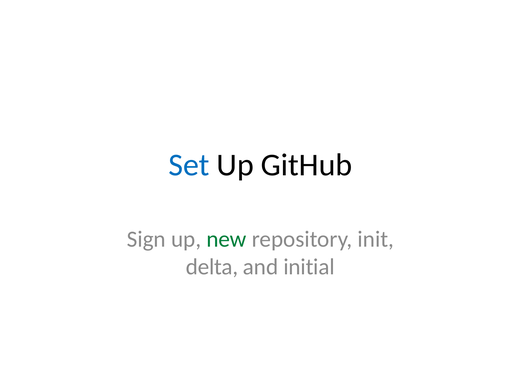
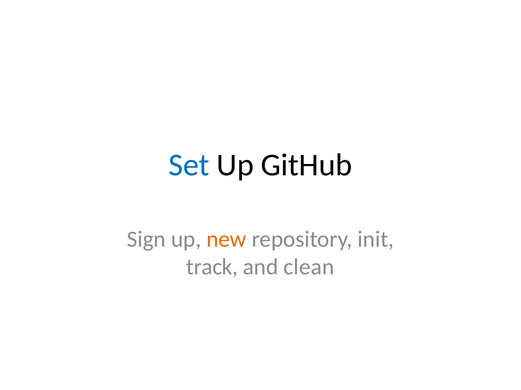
new colour: green -> orange
delta: delta -> track
initial: initial -> clean
